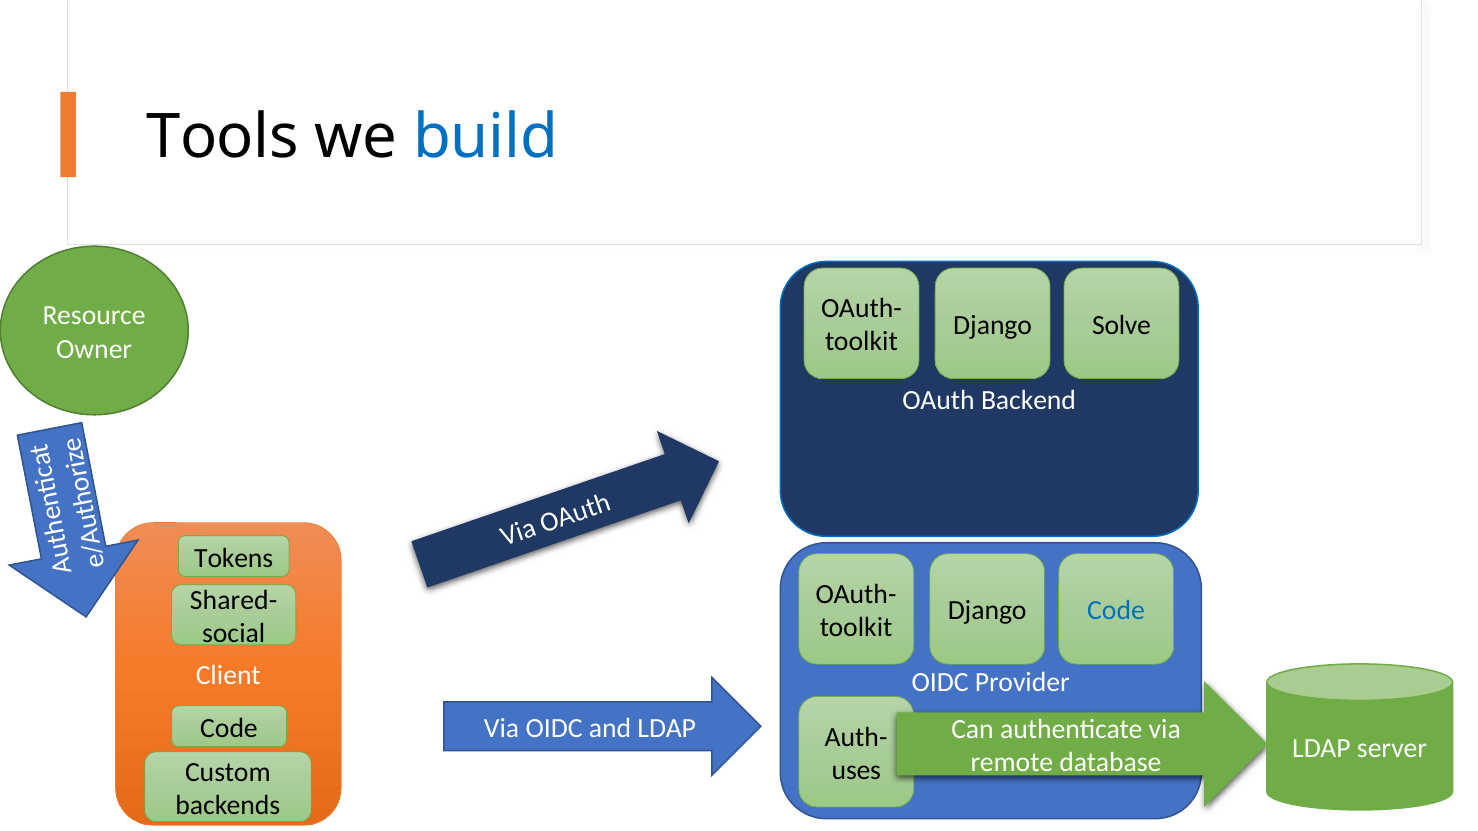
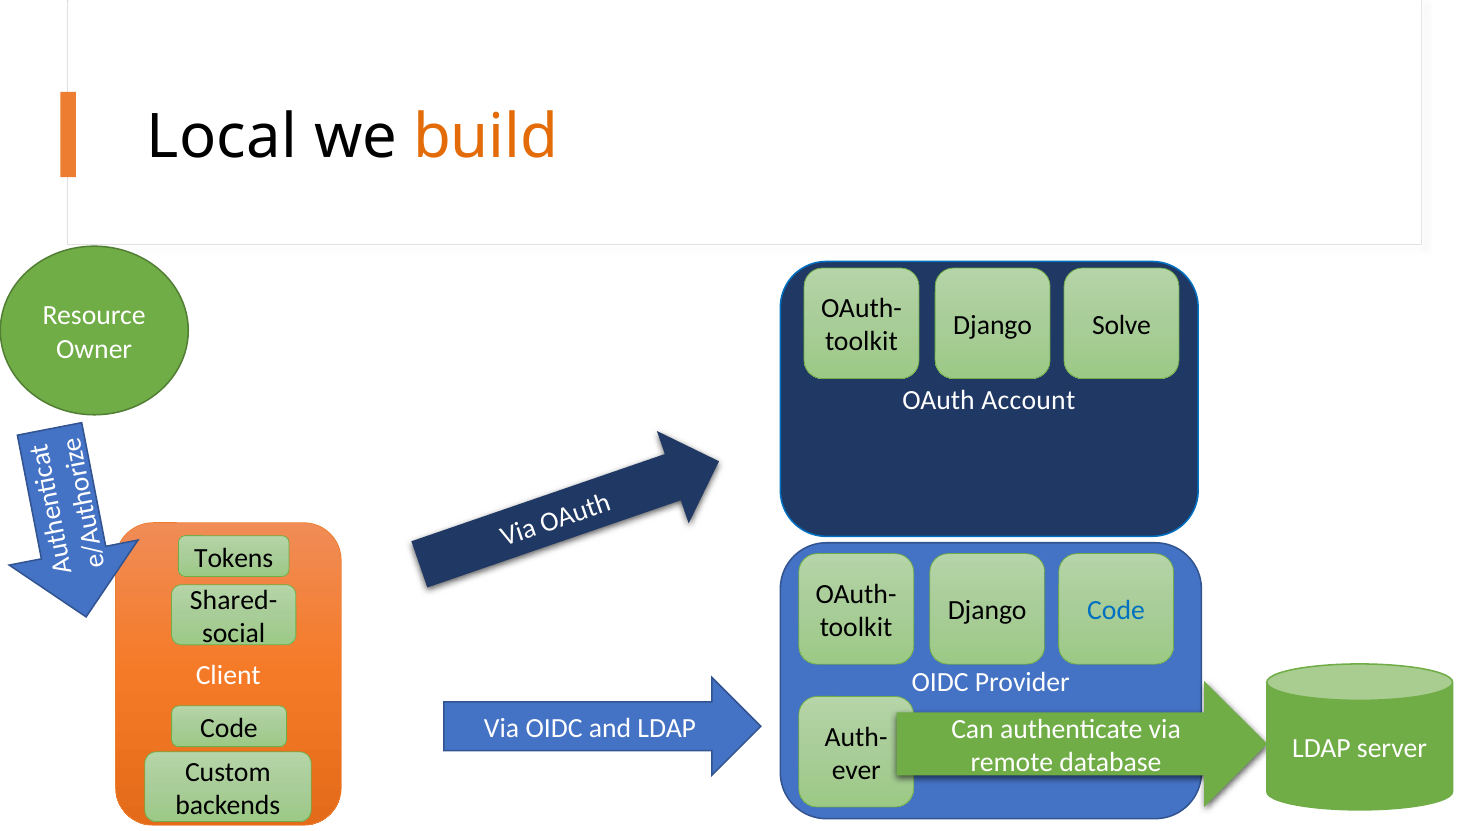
Tools: Tools -> Local
build colour: blue -> orange
Backend: Backend -> Account
uses: uses -> ever
